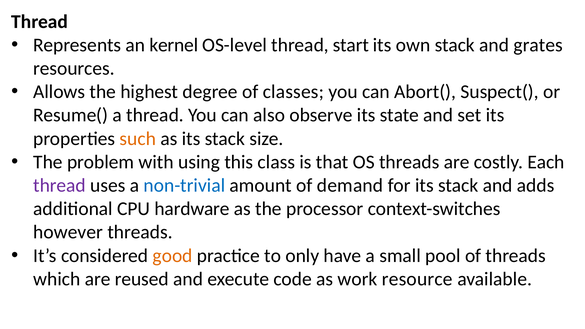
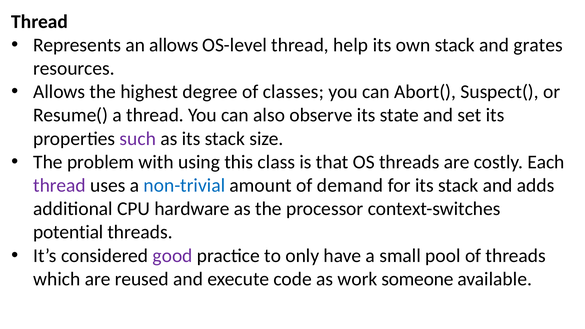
an kernel: kernel -> allows
start: start -> help
such colour: orange -> purple
however: however -> potential
good colour: orange -> purple
resource: resource -> someone
